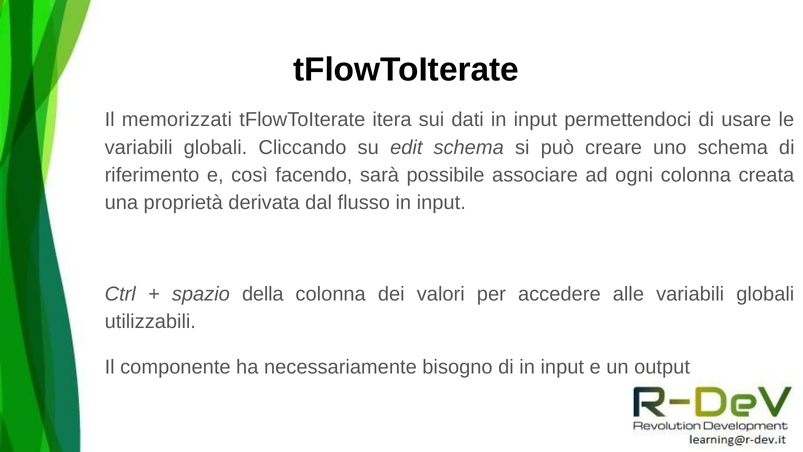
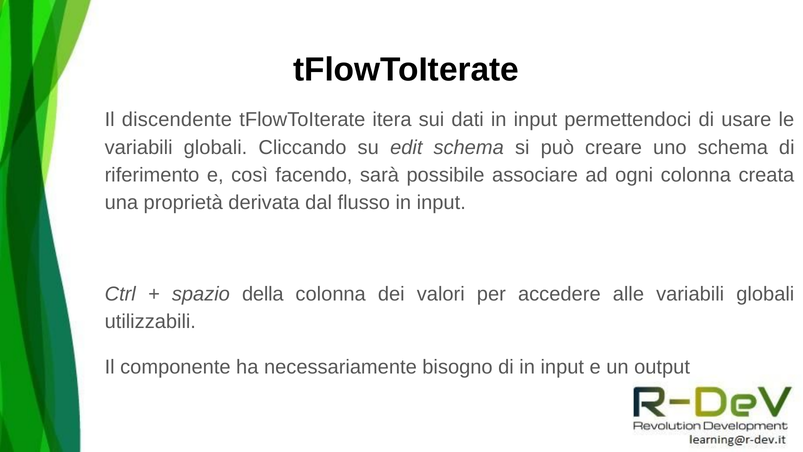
memorizzati: memorizzati -> discendente
